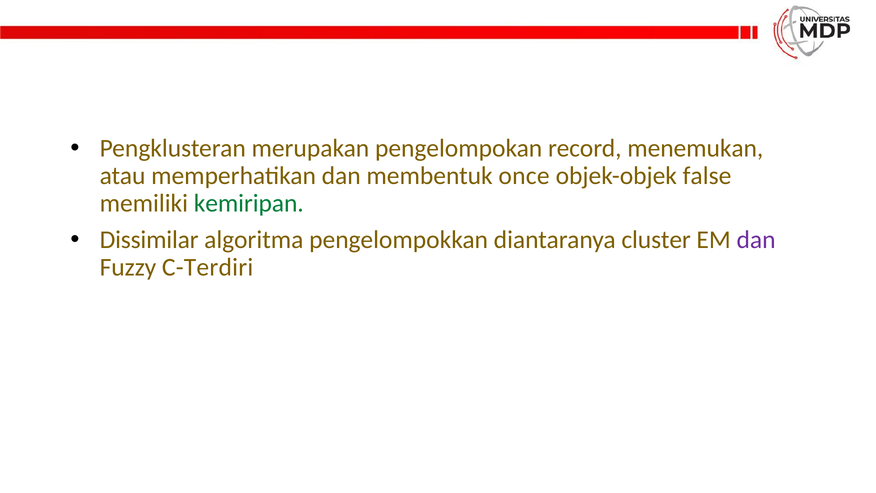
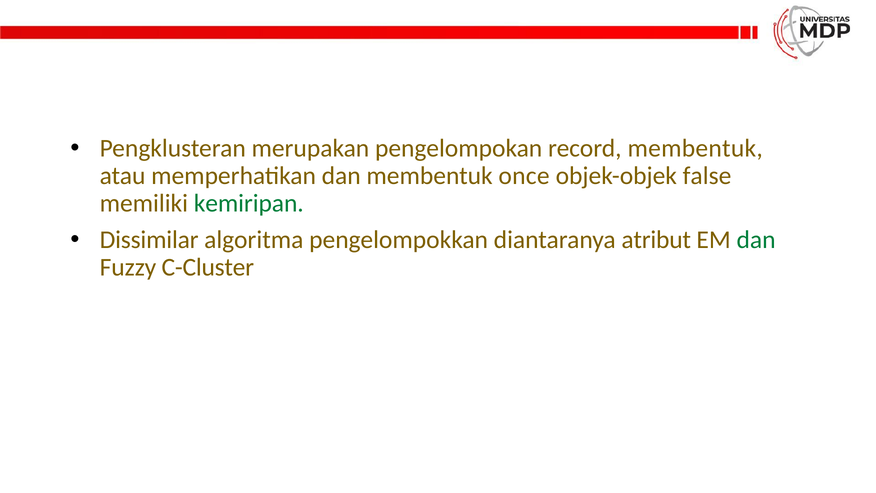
record menemukan: menemukan -> membentuk
cluster: cluster -> atribut
dan at (756, 240) colour: purple -> green
C-Terdiri: C-Terdiri -> C-Cluster
